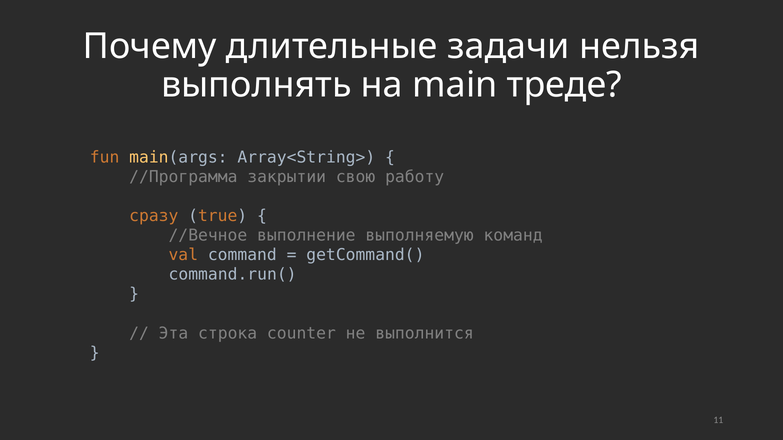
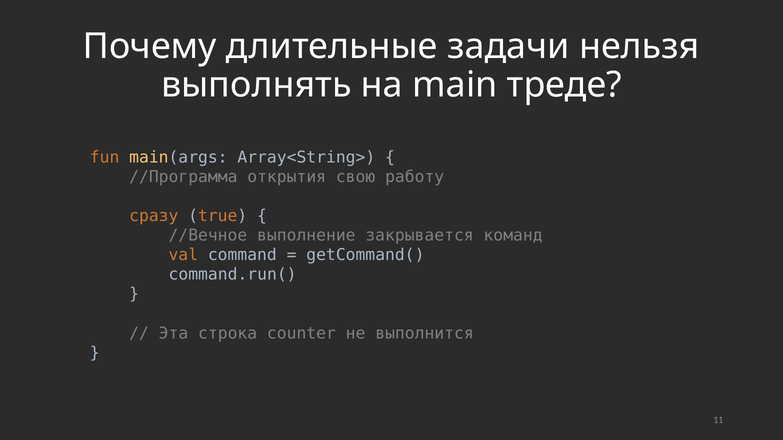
закрытии: закрытии -> открытия
выполняемую: выполняемую -> закрывается
